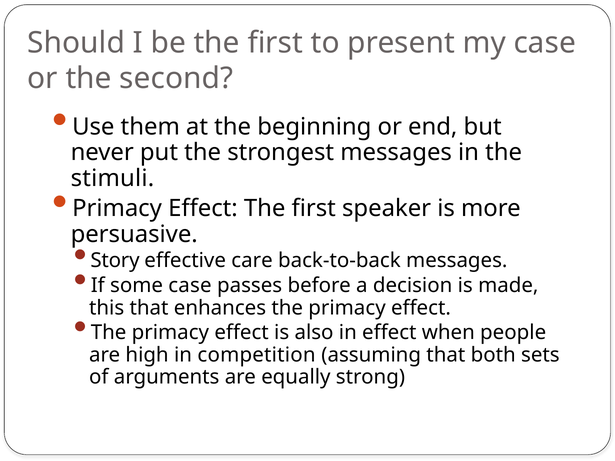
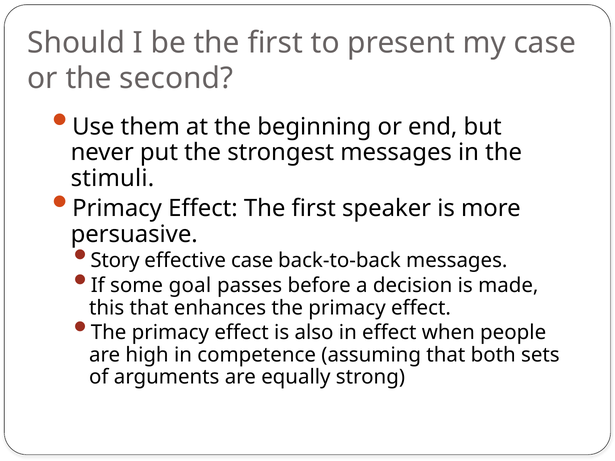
effective care: care -> case
some case: case -> goal
competition: competition -> competence
